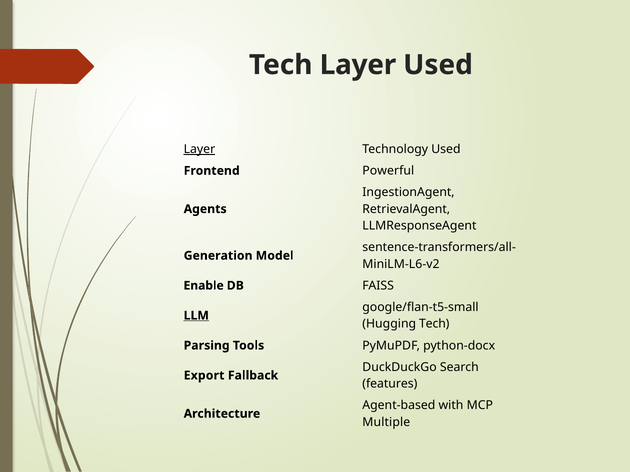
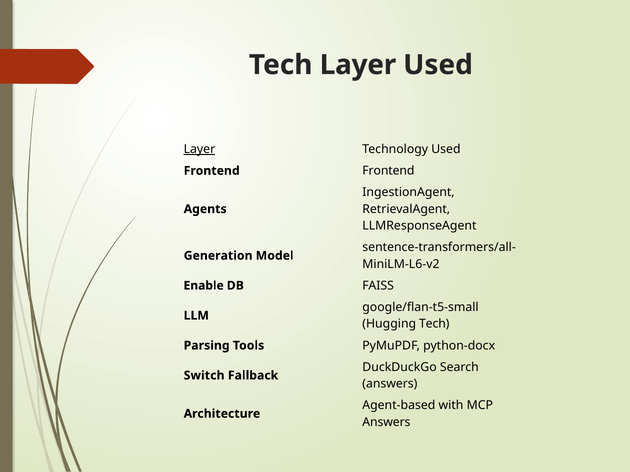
Frontend Powerful: Powerful -> Frontend
LLM underline: present -> none
Export: Export -> Switch
features at (390, 384): features -> answers
Multiple at (386, 422): Multiple -> Answers
